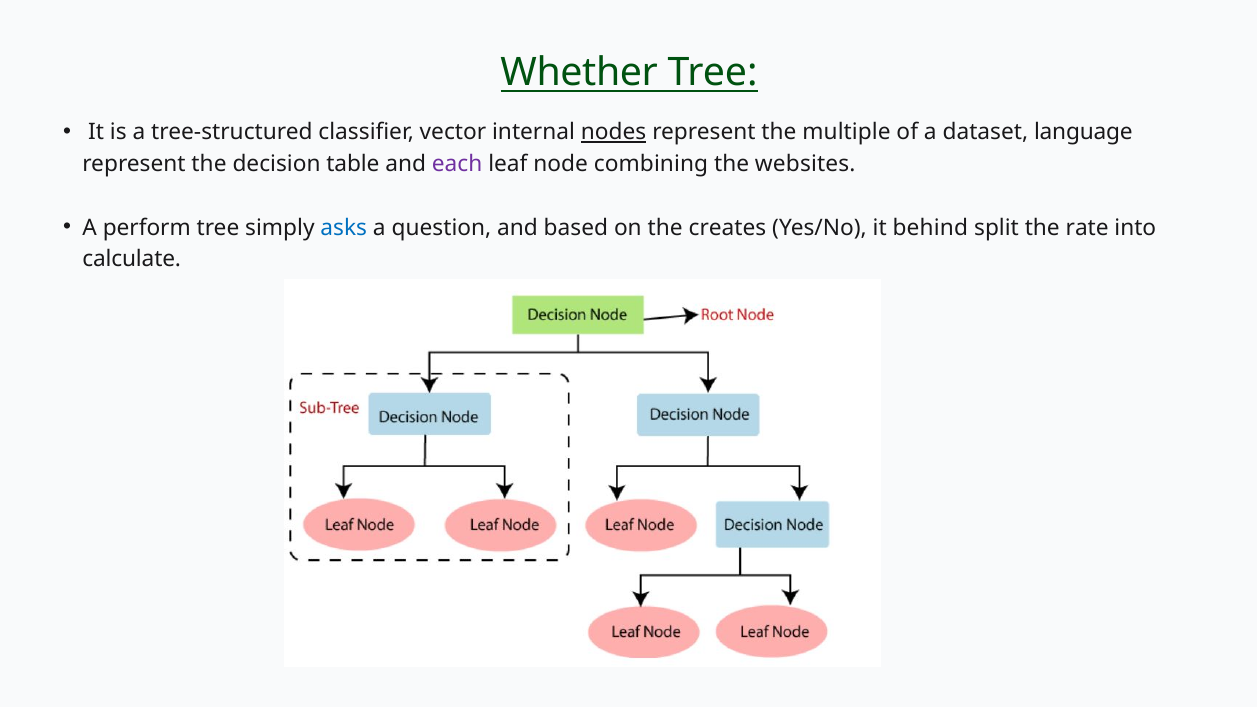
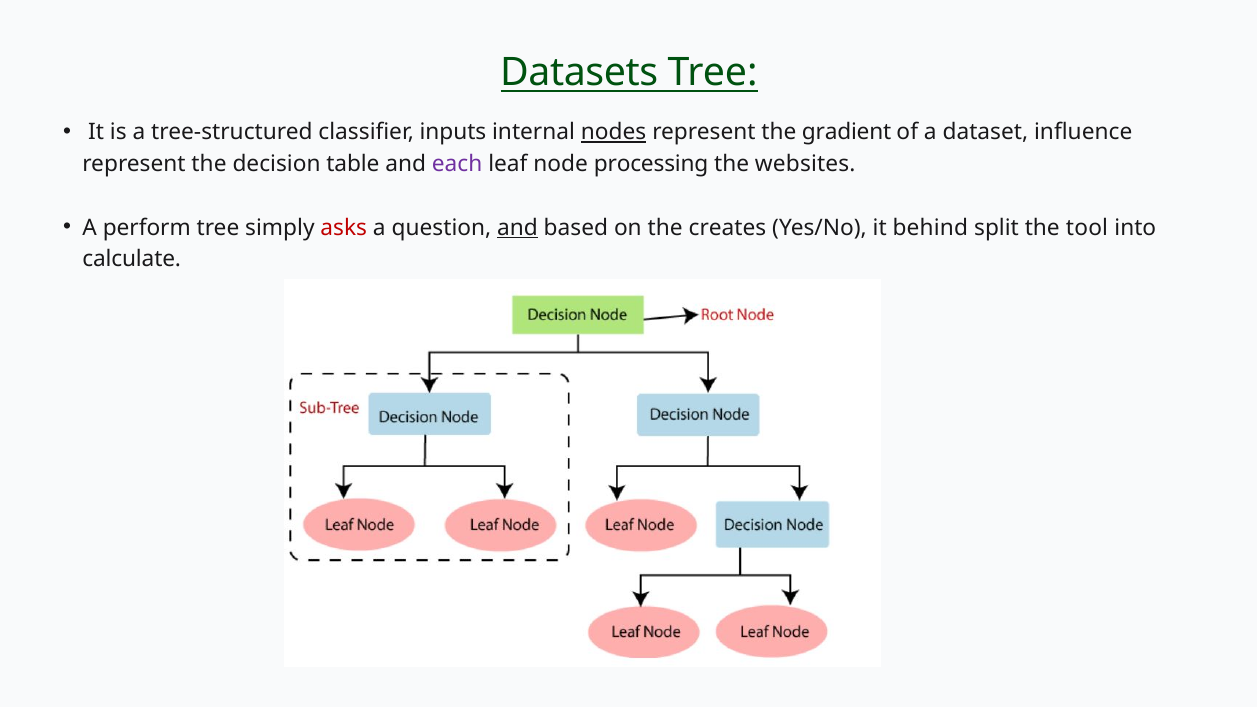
Whether: Whether -> Datasets
vector: vector -> inputs
multiple: multiple -> gradient
language: language -> influence
combining: combining -> processing
asks colour: blue -> red
and at (517, 228) underline: none -> present
rate: rate -> tool
